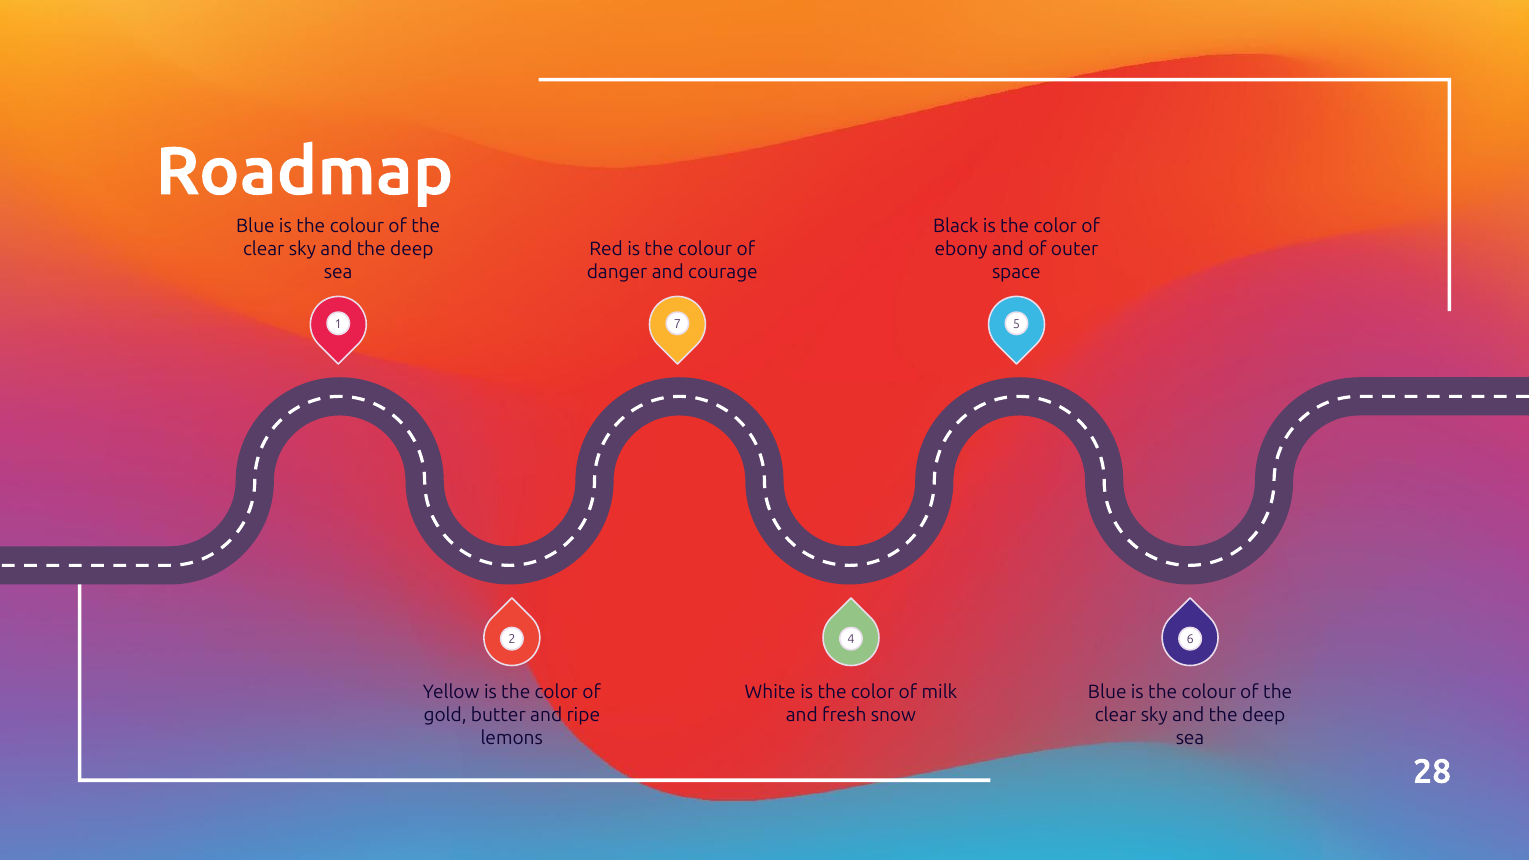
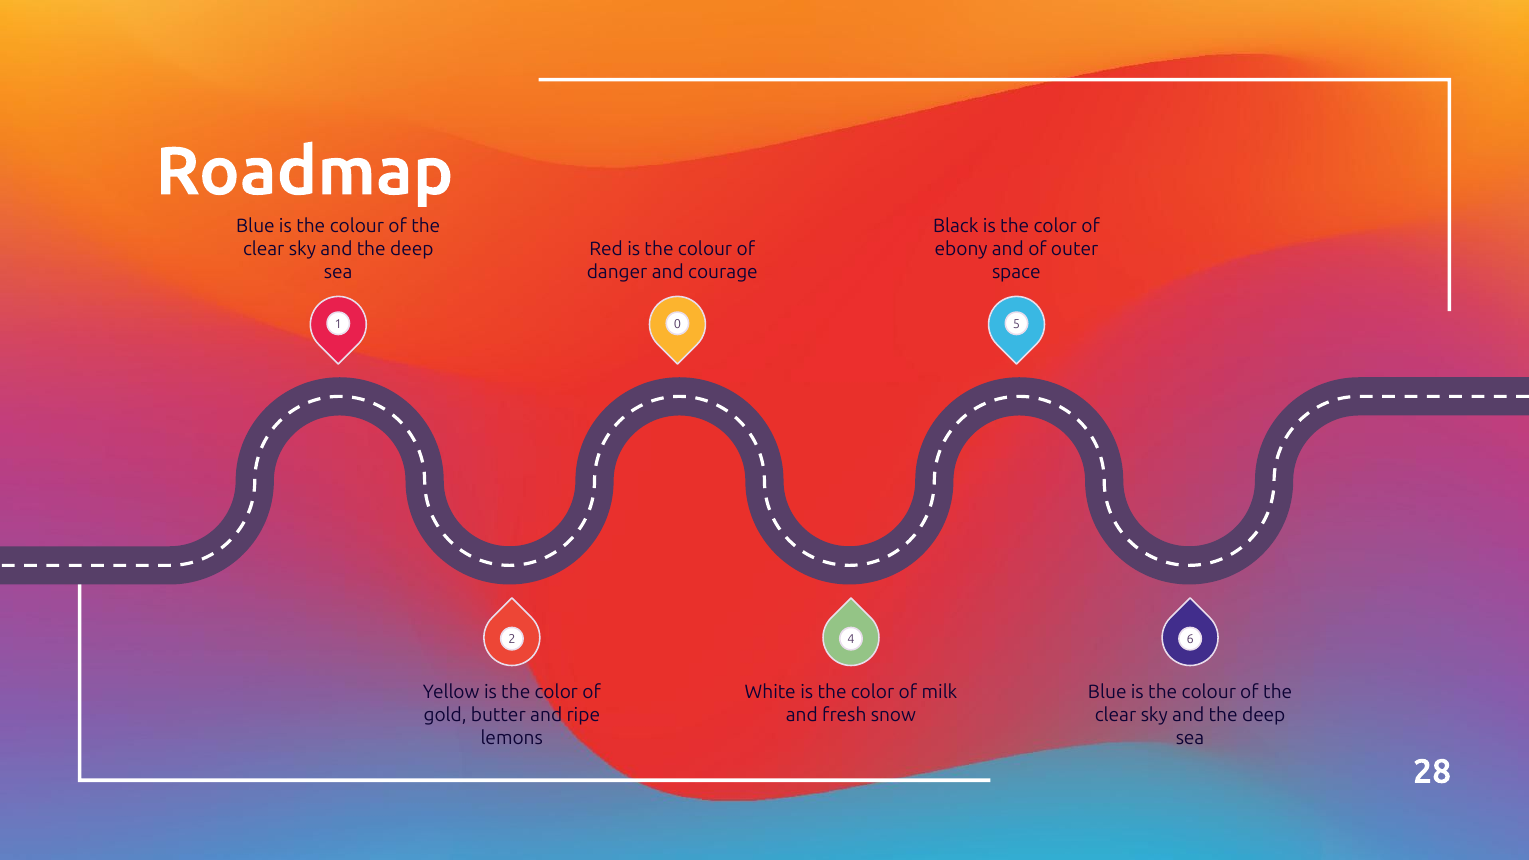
7: 7 -> 0
